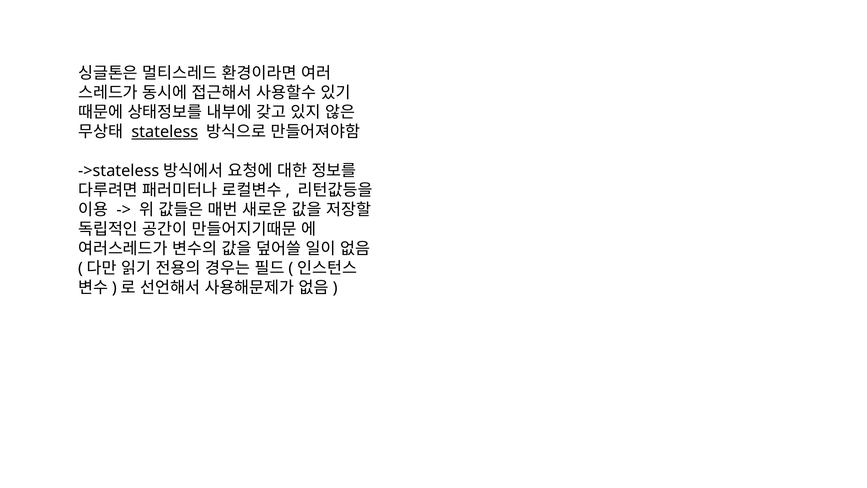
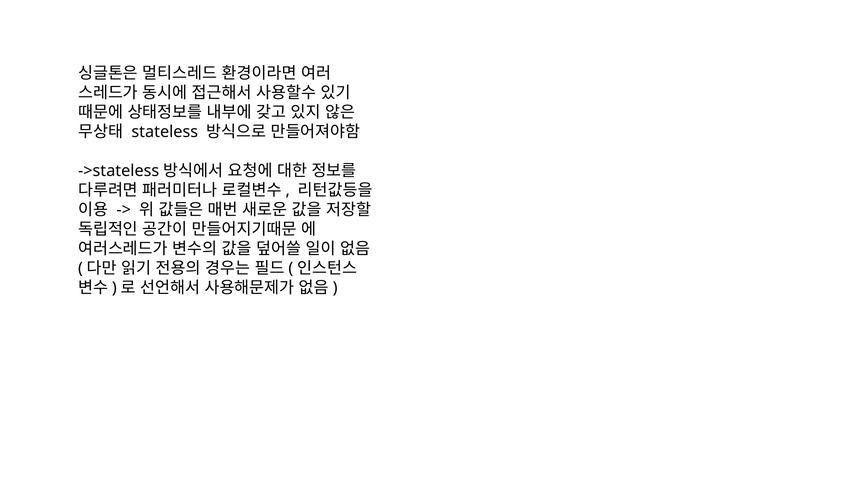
stateless underline: present -> none
